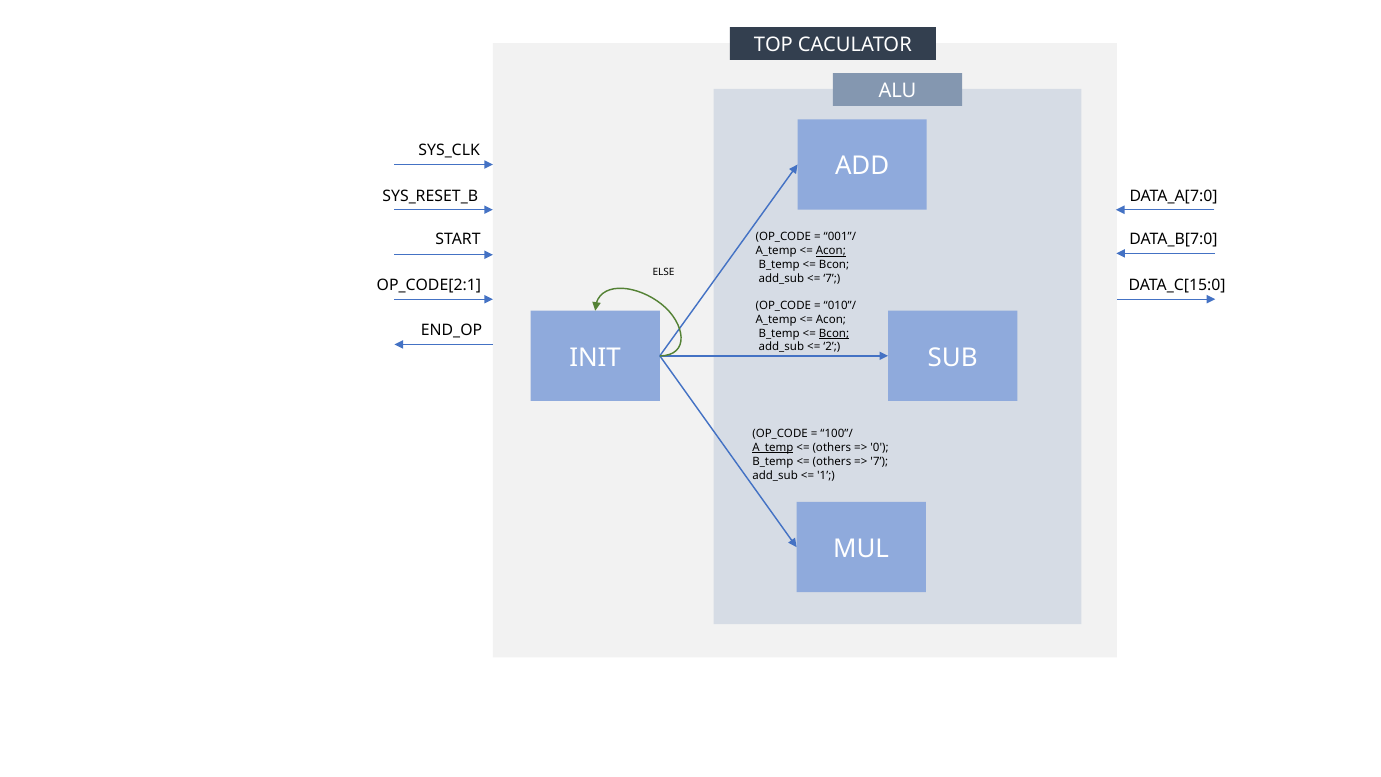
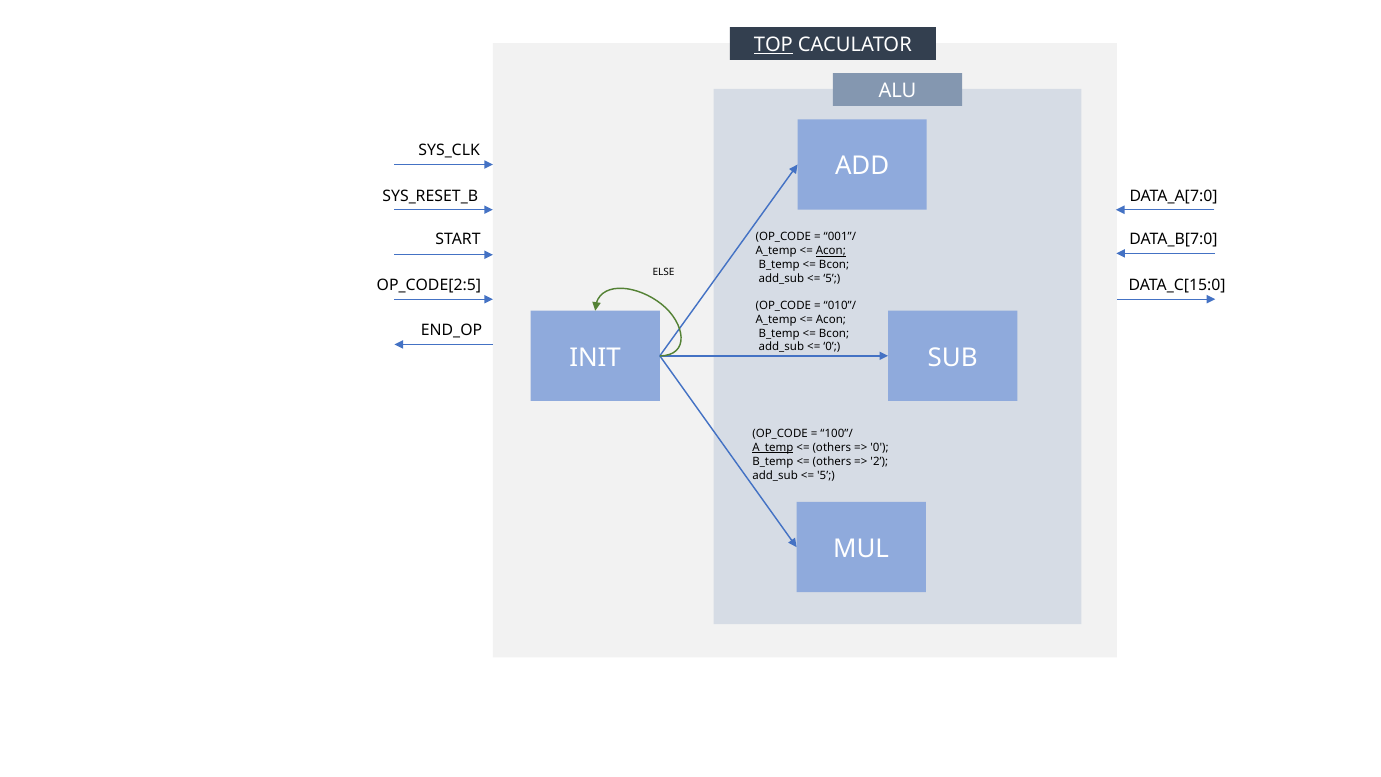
TOP underline: none -> present
7 at (832, 278): 7 -> 5
OP_CODE[2:1: OP_CODE[2:1 -> OP_CODE[2:5
Bcon at (834, 333) underline: present -> none
2 at (832, 347): 2 -> 0
7 at (879, 461): 7 -> 2
1 at (826, 475): 1 -> 5
